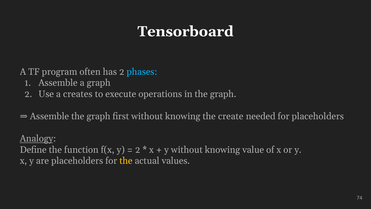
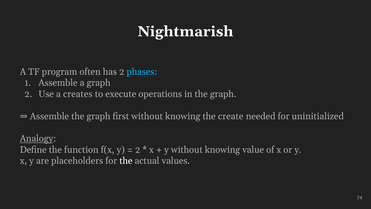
Tensorboard: Tensorboard -> Nightmarish
for placeholders: placeholders -> uninitialized
the at (126, 161) colour: yellow -> white
